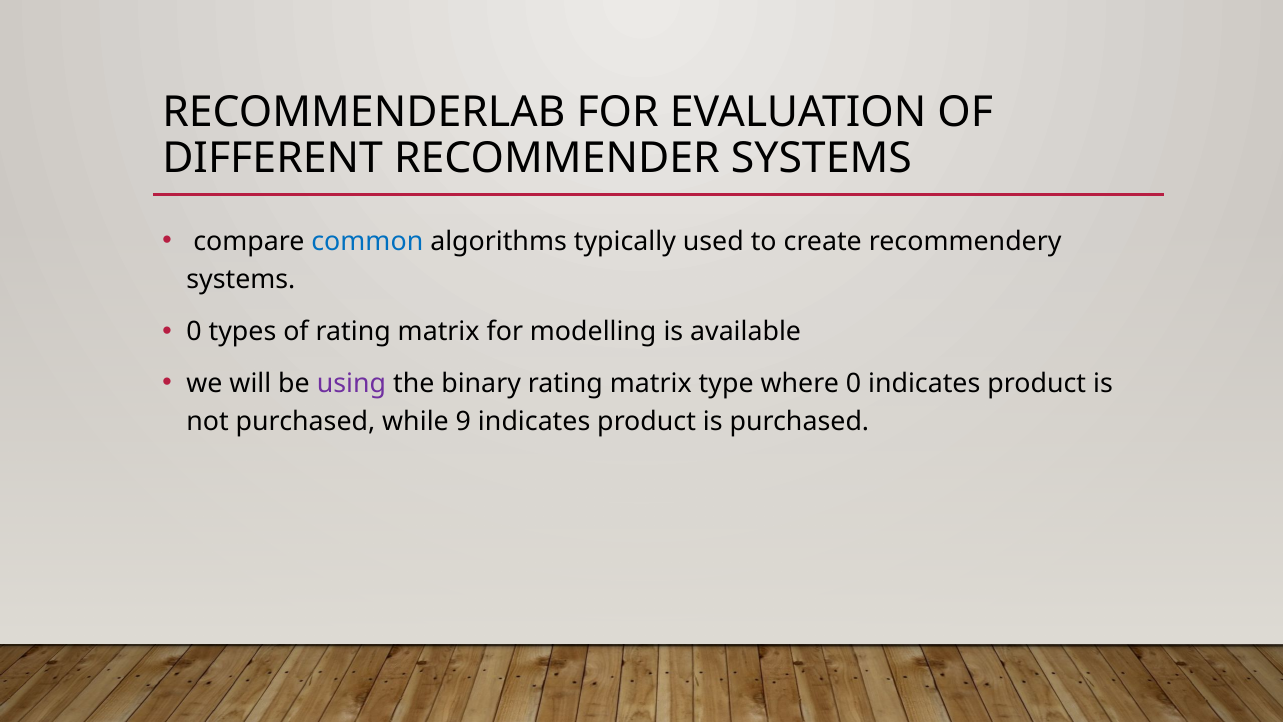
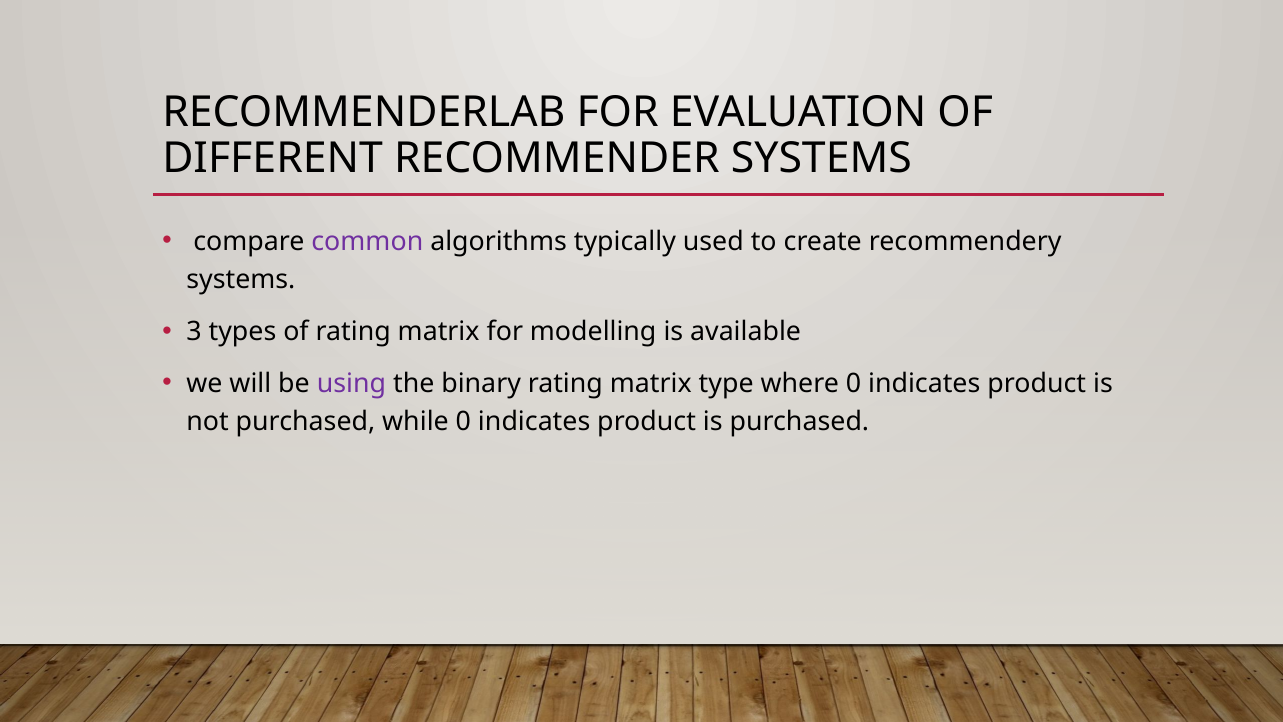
common colour: blue -> purple
0 at (194, 332): 0 -> 3
while 9: 9 -> 0
